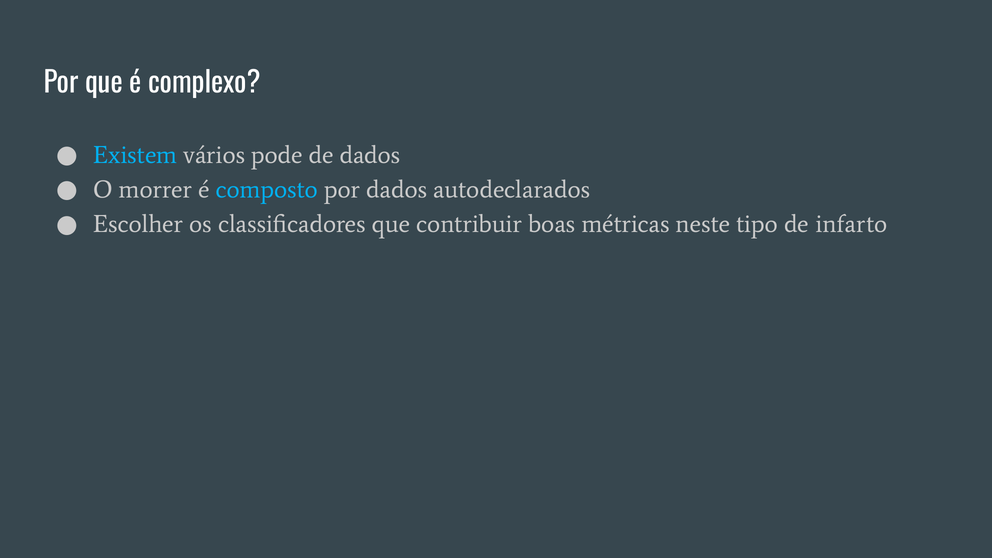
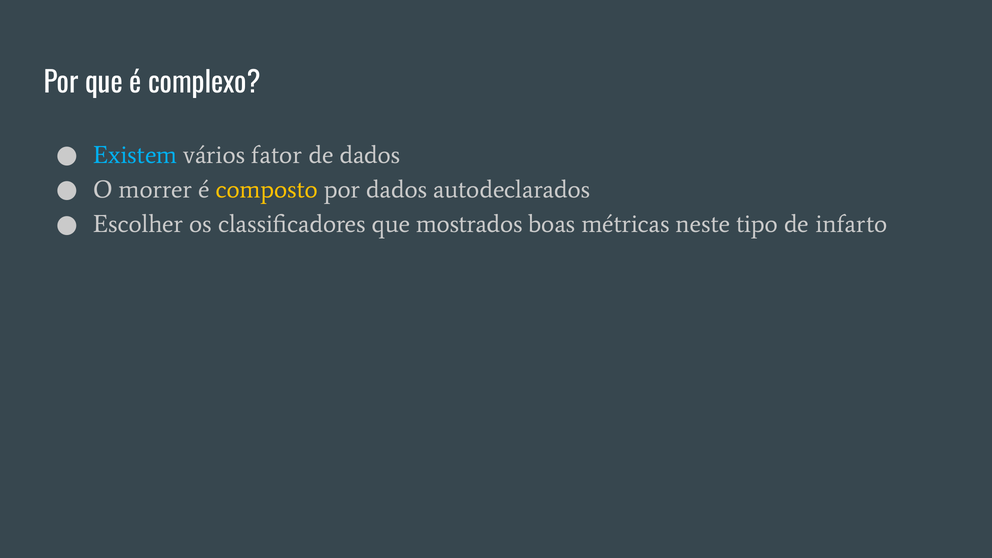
pode: pode -> fator
composto colour: light blue -> yellow
contribuir: contribuir -> mostrados
